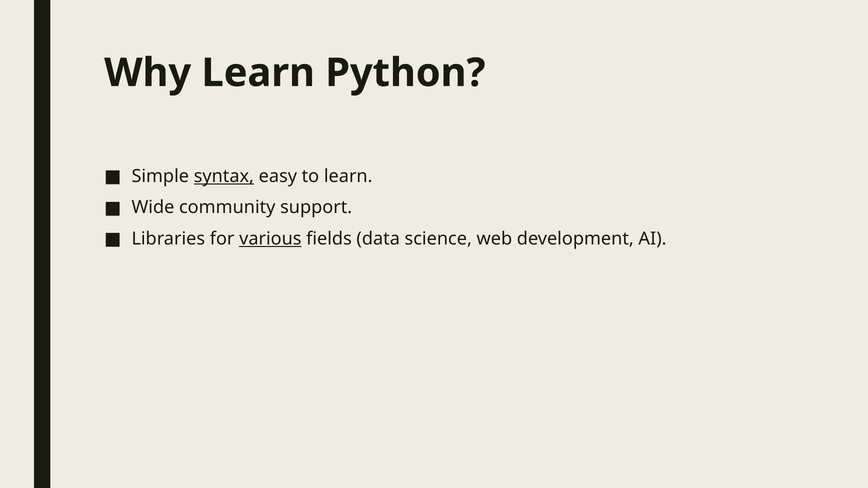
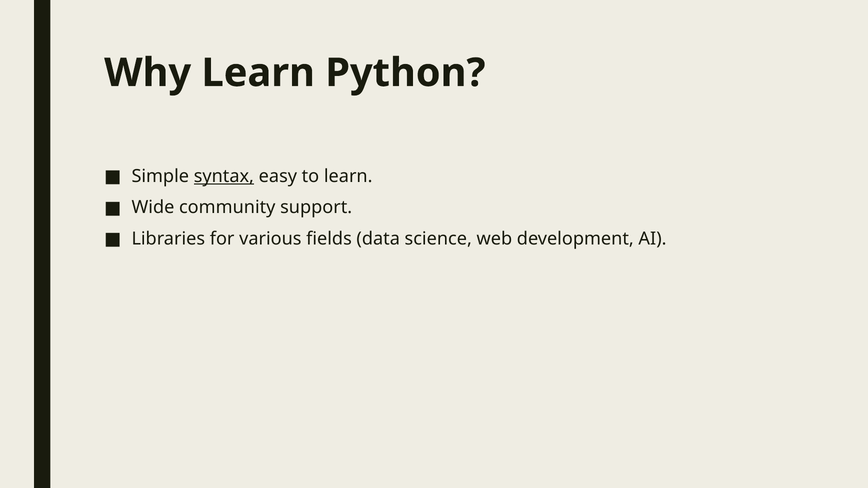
various underline: present -> none
